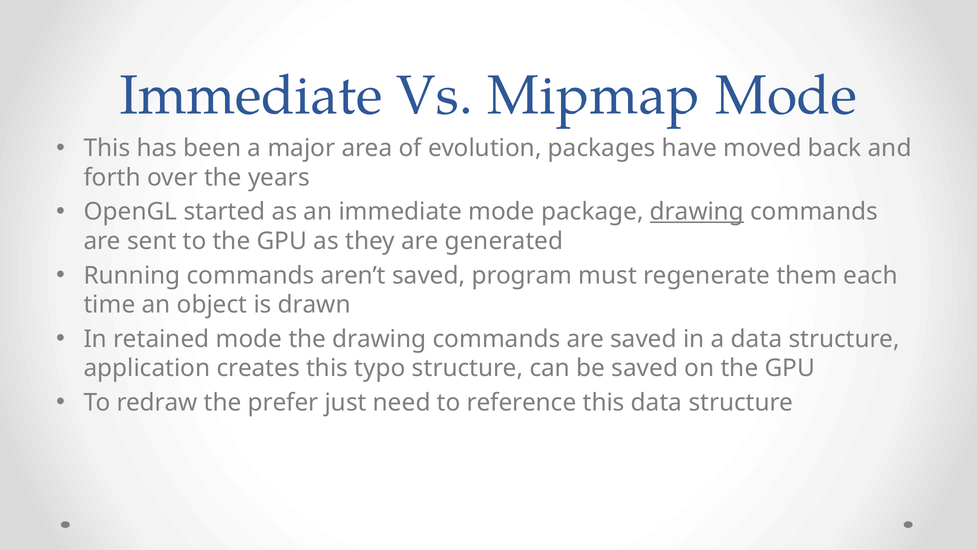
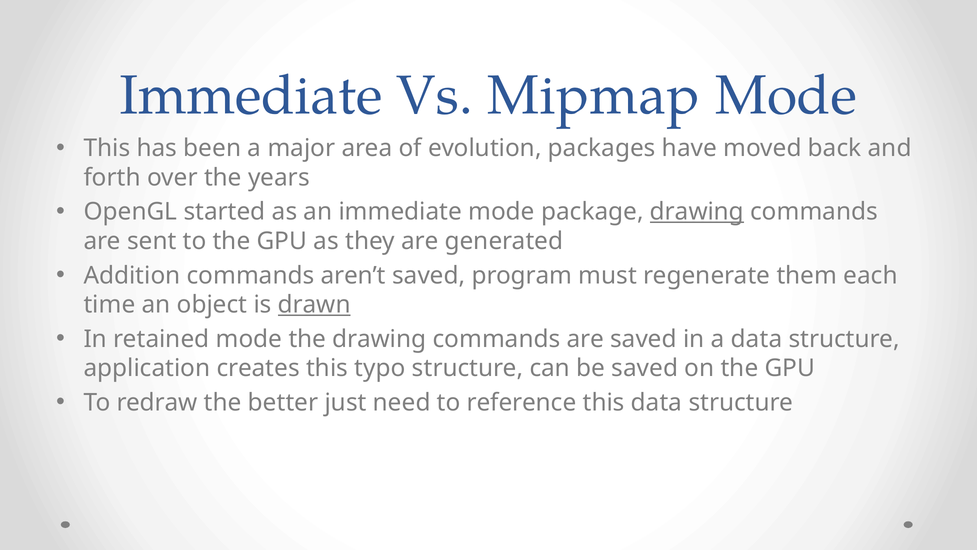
Running: Running -> Addition
drawn underline: none -> present
prefer: prefer -> better
